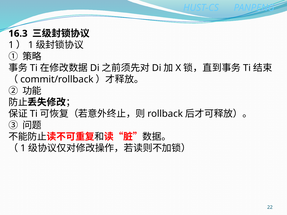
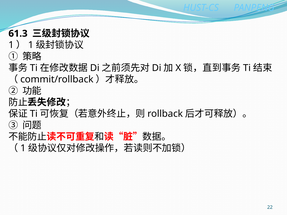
16.3: 16.3 -> 61.3
